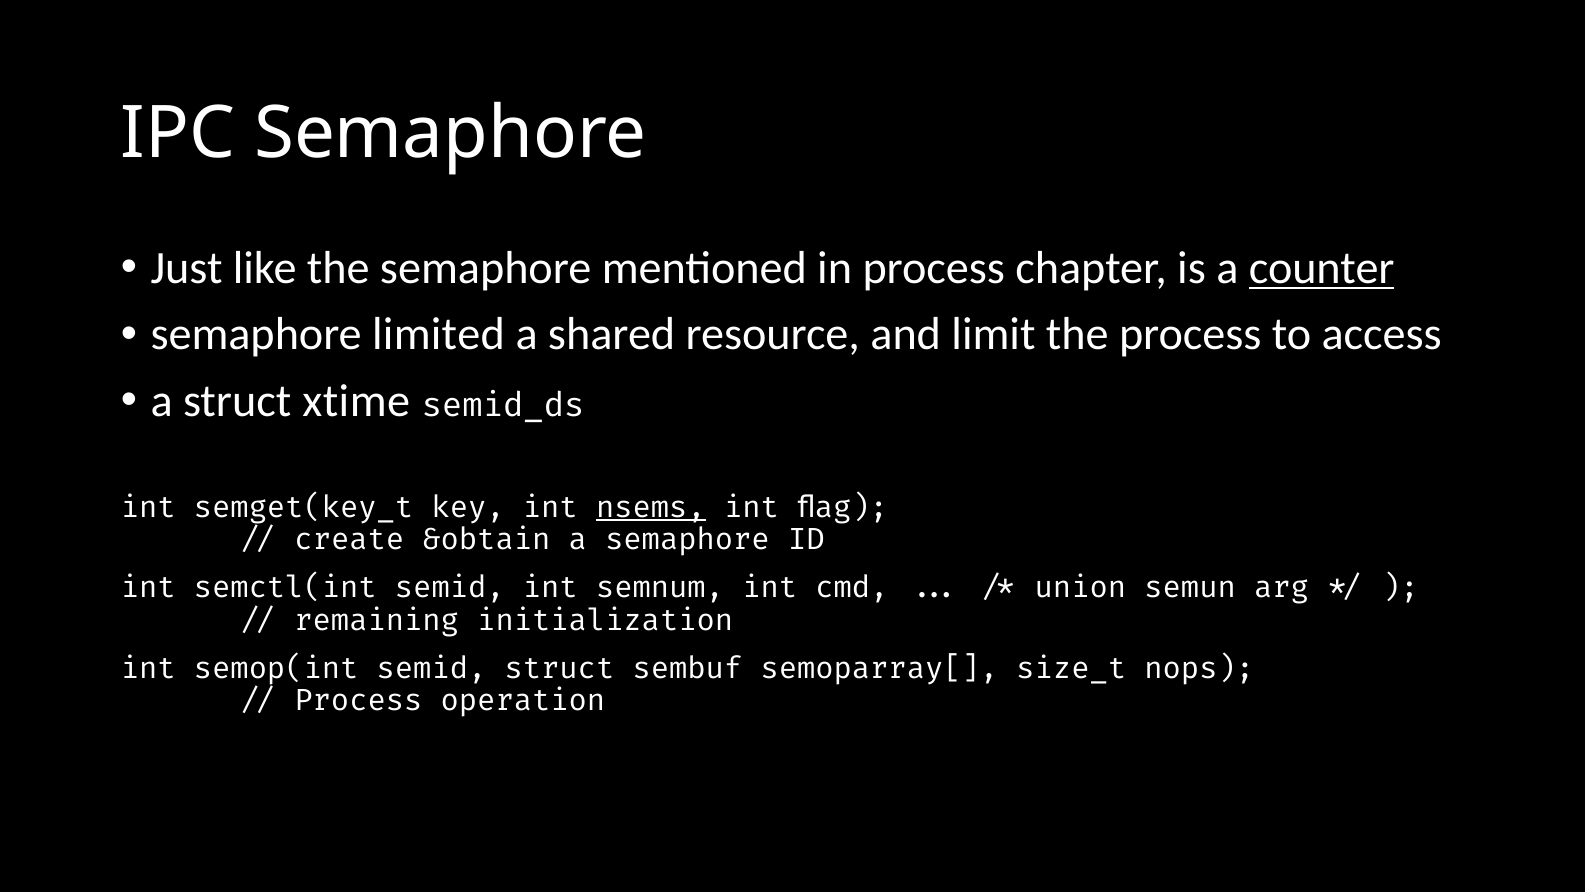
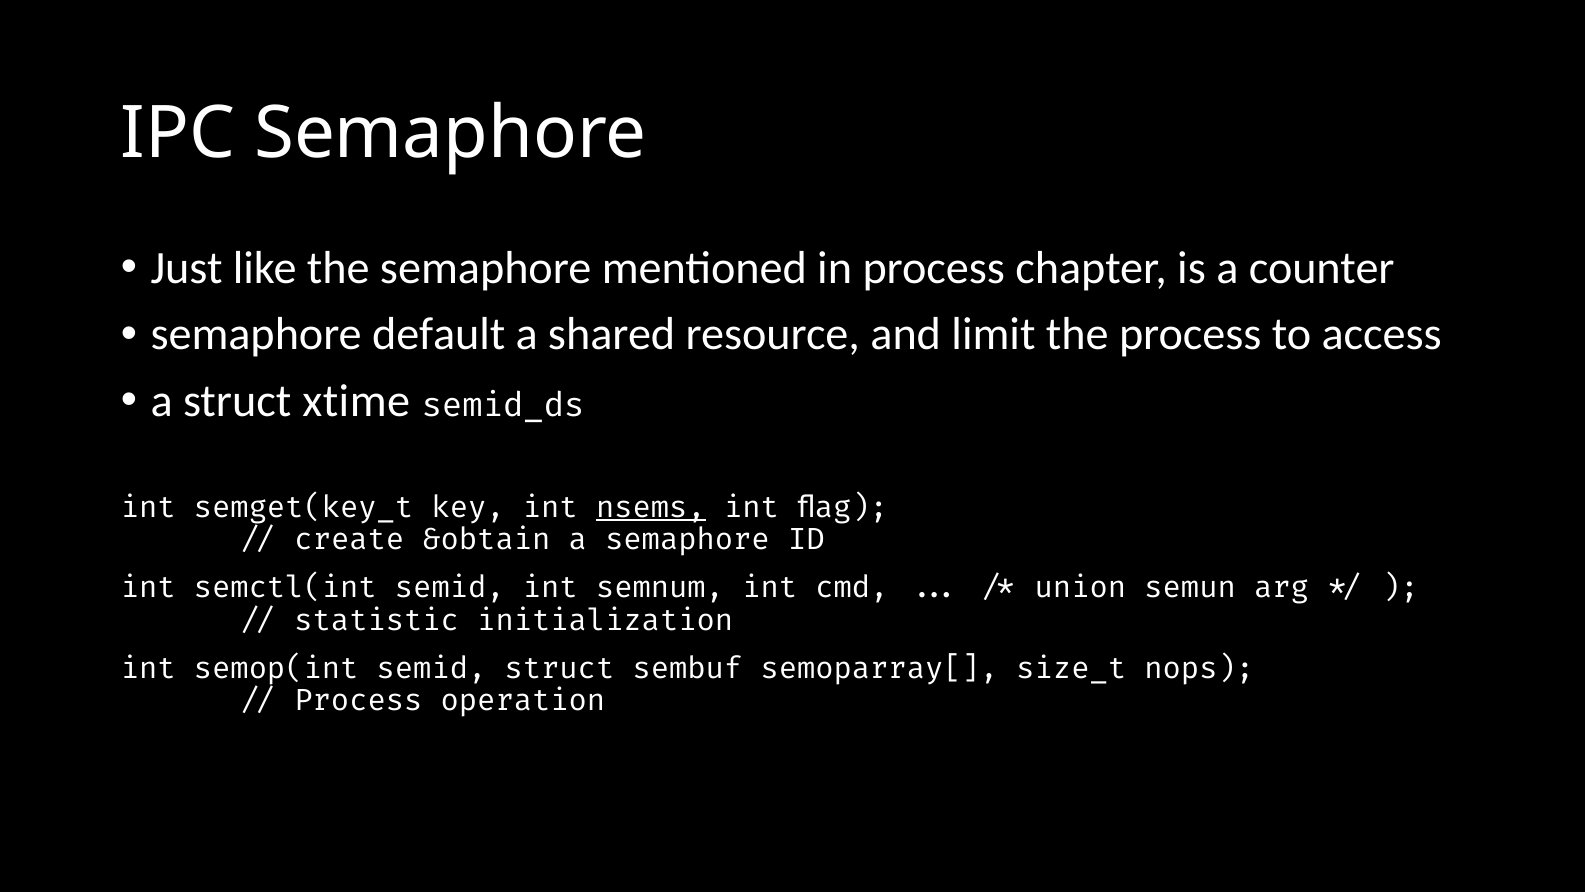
counter underline: present -> none
limited: limited -> default
remaining: remaining -> statistic
